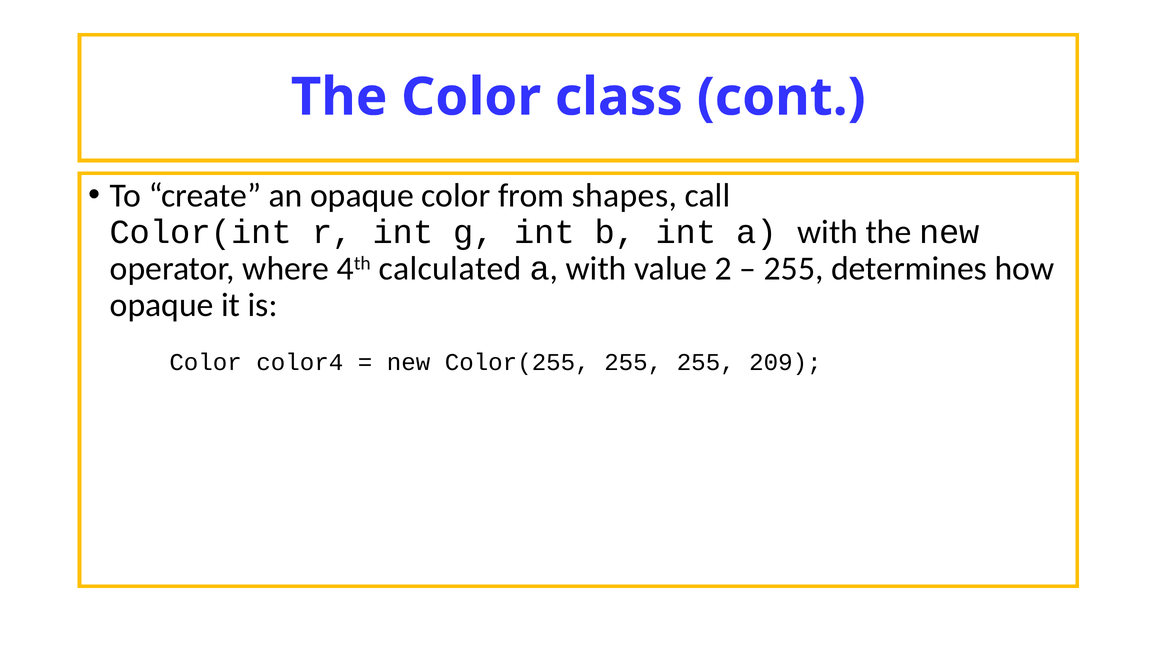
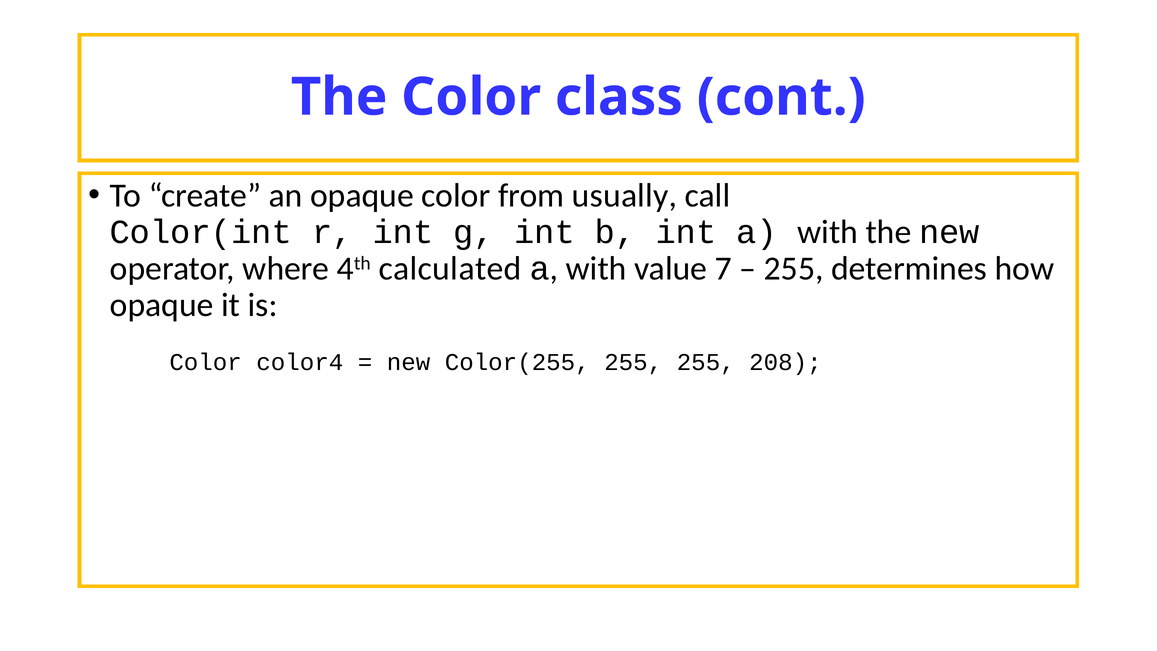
shapes: shapes -> usually
2: 2 -> 7
209: 209 -> 208
